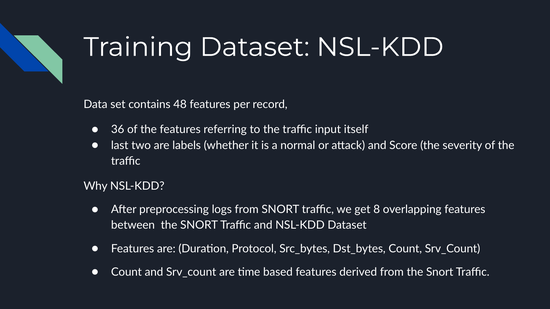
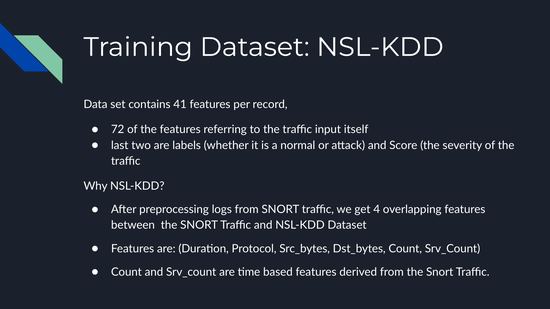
48: 48 -> 41
36: 36 -> 72
8: 8 -> 4
